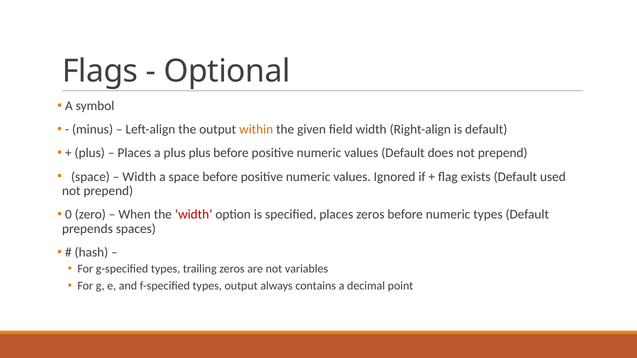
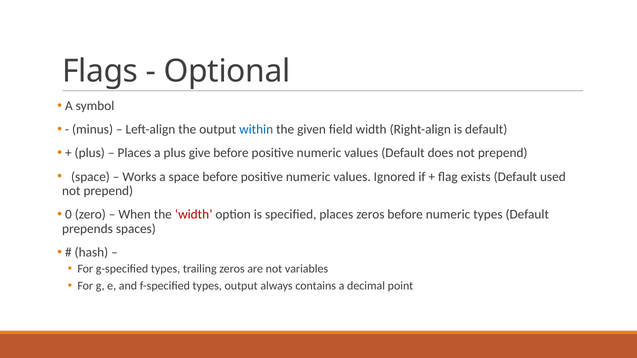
within colour: orange -> blue
plus plus: plus -> give
Width at (139, 177): Width -> Works
